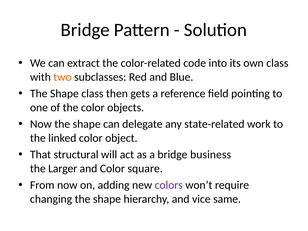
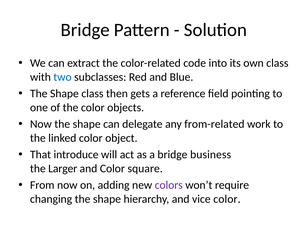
two colour: orange -> blue
state-related: state-related -> from-related
structural: structural -> introduce
vice same: same -> color
